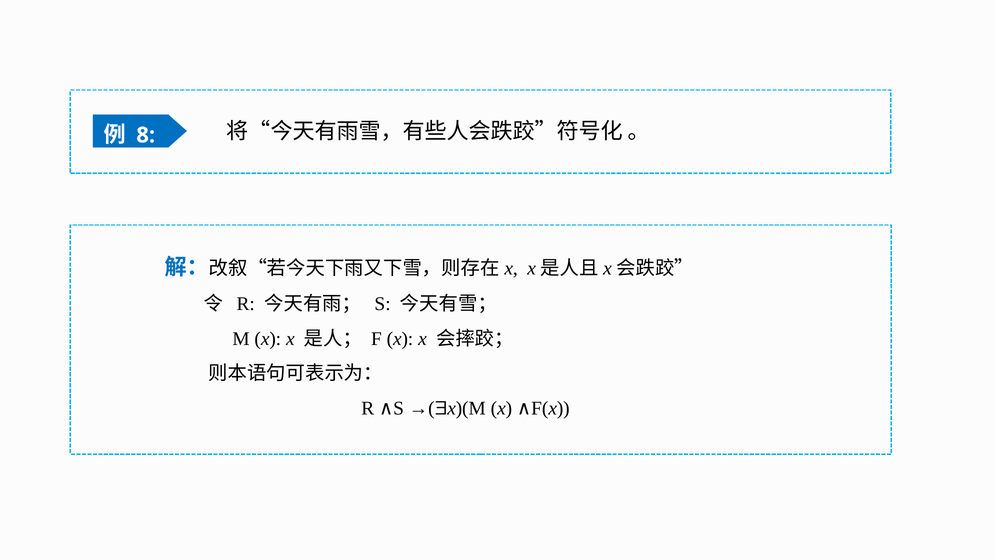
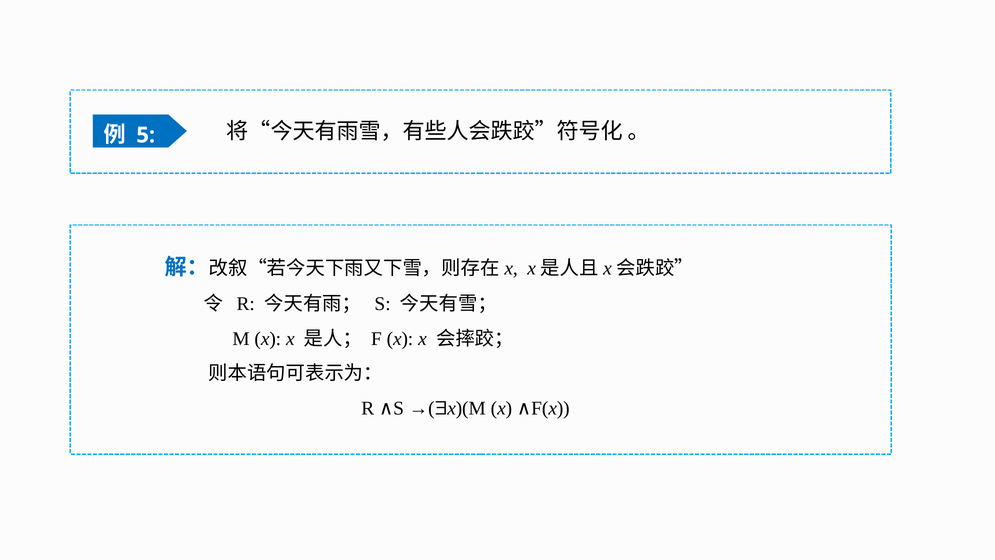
8: 8 -> 5
